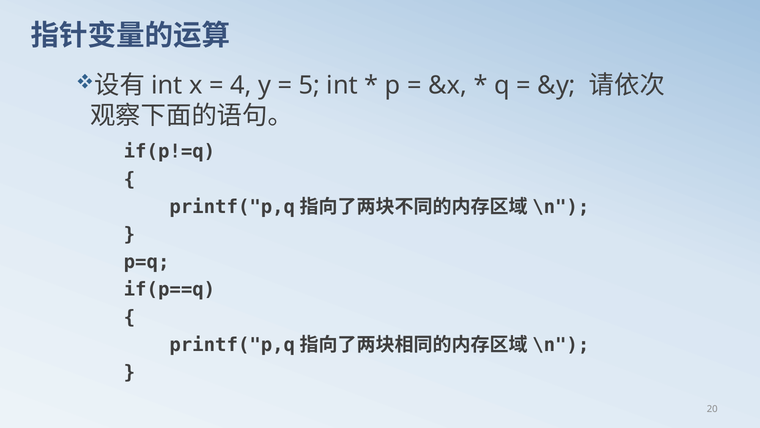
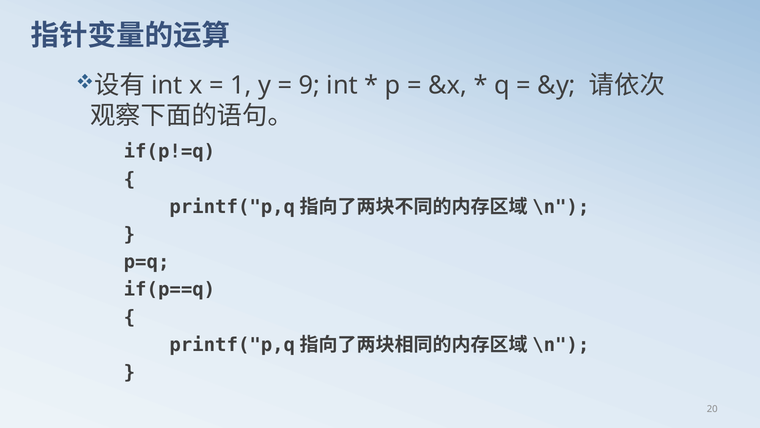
4: 4 -> 1
5: 5 -> 9
